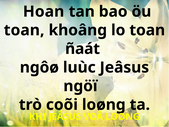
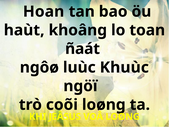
toan at (24, 30): toan -> haùt
luùc Jeâsus: Jeâsus -> Khuùc
